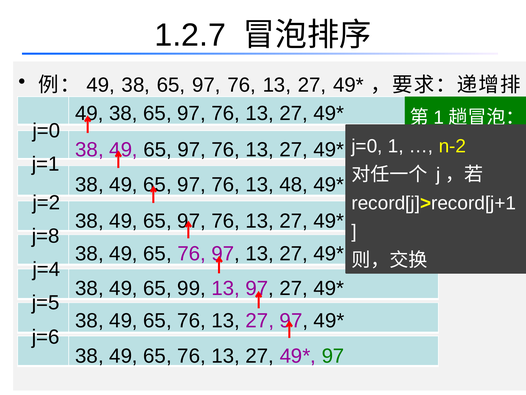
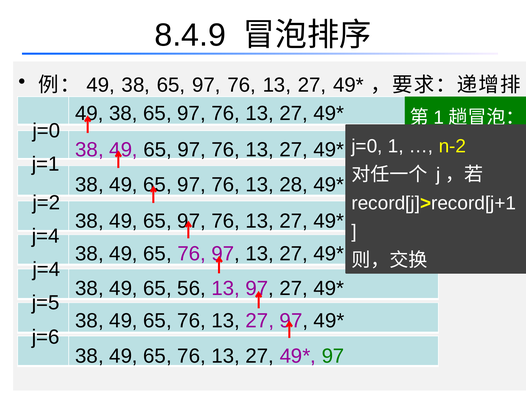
1.2.7: 1.2.7 -> 8.4.9
48: 48 -> 28
j=8 at (46, 236): j=8 -> j=4
99: 99 -> 56
